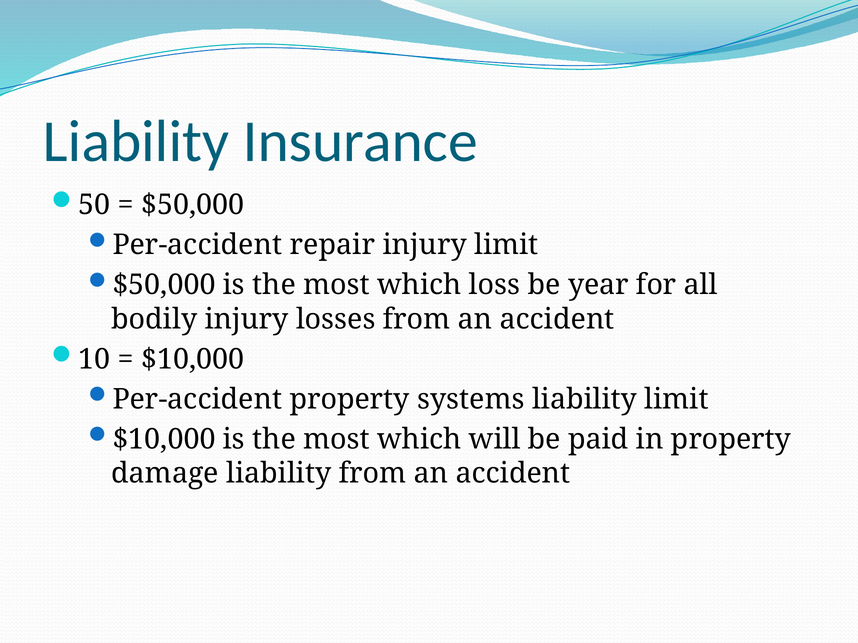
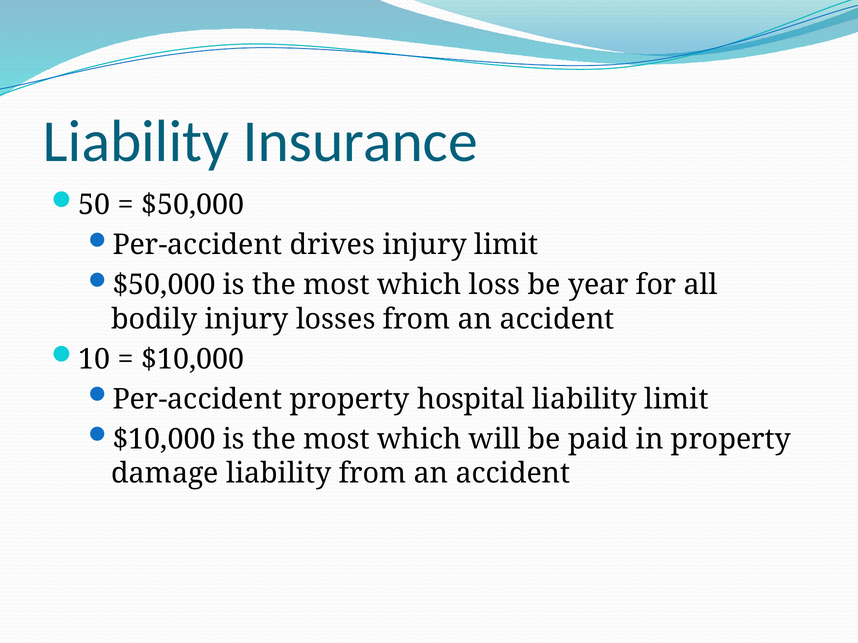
repair: repair -> drives
systems: systems -> hospital
